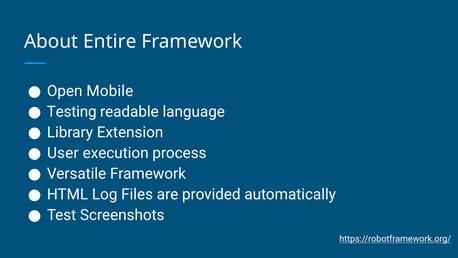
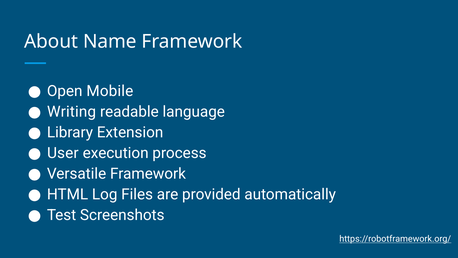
Entire: Entire -> Name
Testing: Testing -> Writing
